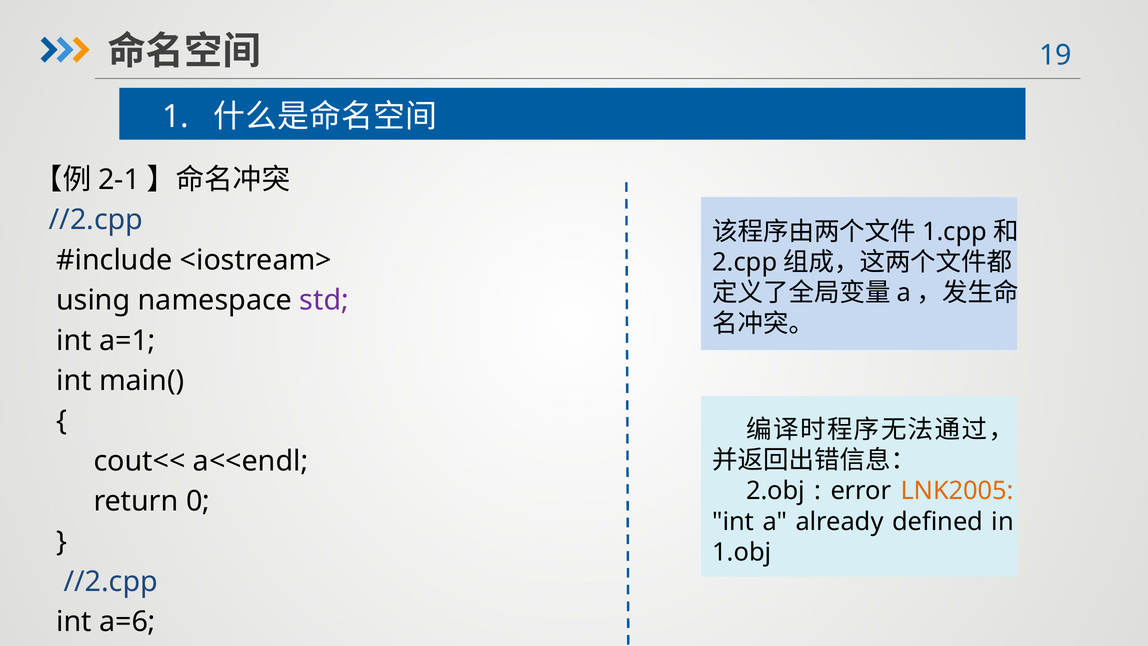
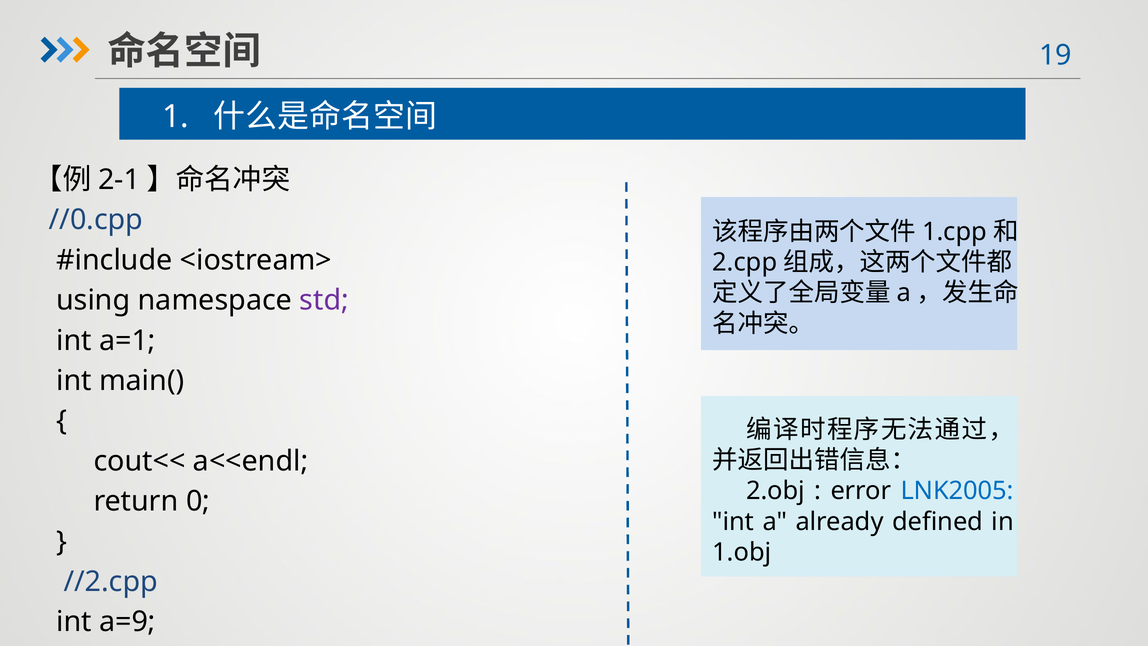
//2.cpp at (96, 220): //2.cpp -> //0.cpp
LNK2005 colour: orange -> blue
a=6: a=6 -> a=9
